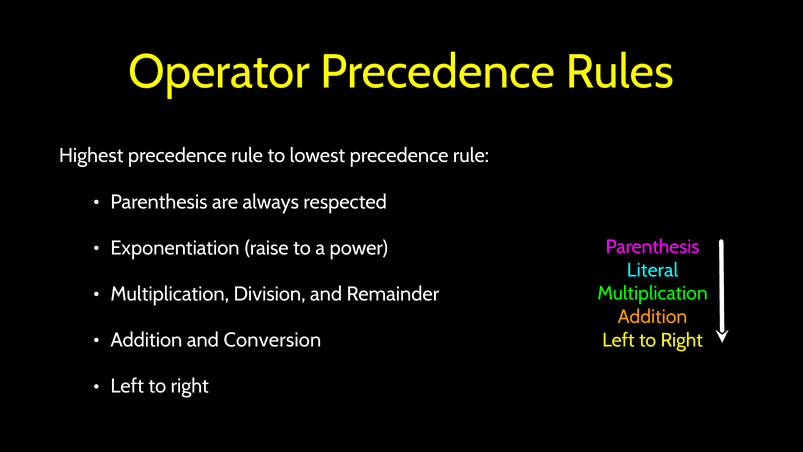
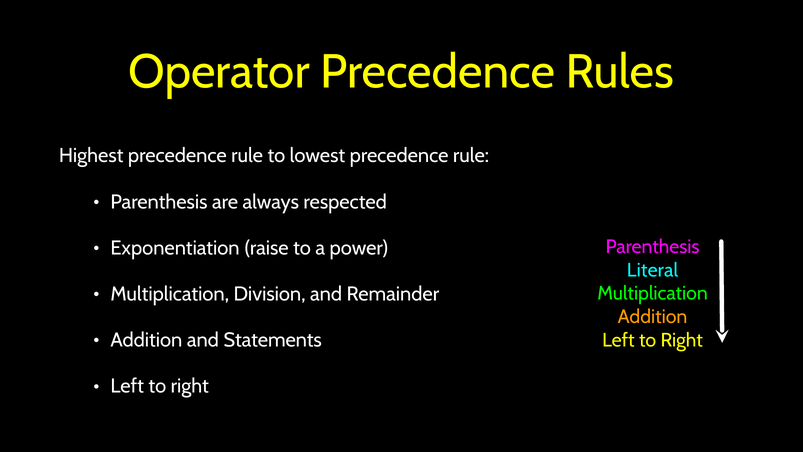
Conversion: Conversion -> Statements
